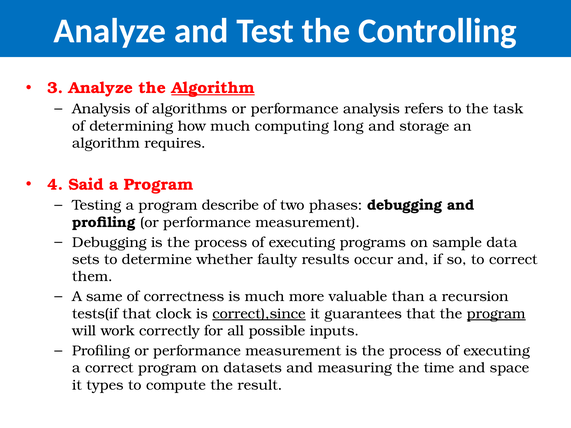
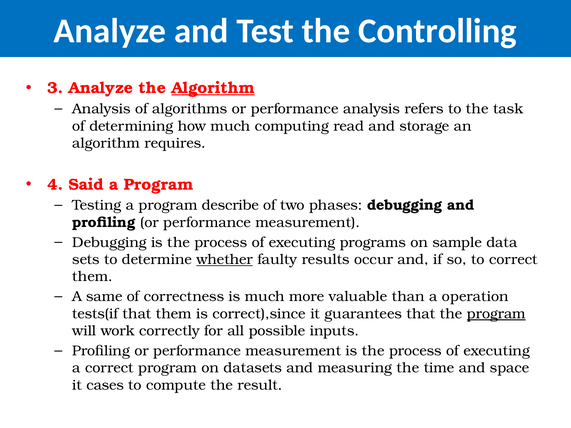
long: long -> read
whether underline: none -> present
recursion: recursion -> operation
that clock: clock -> them
correct),since underline: present -> none
types: types -> cases
